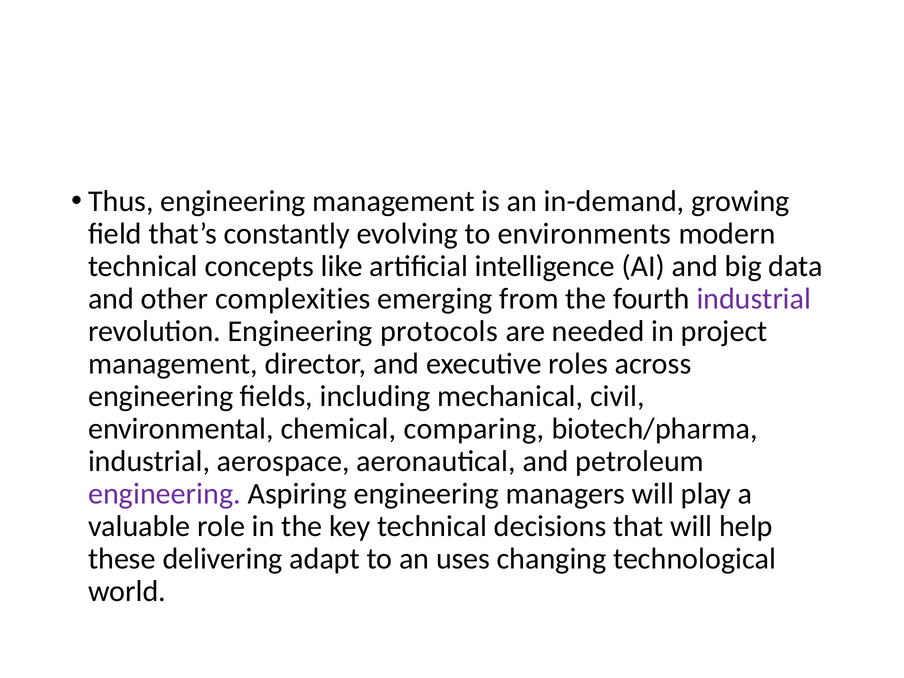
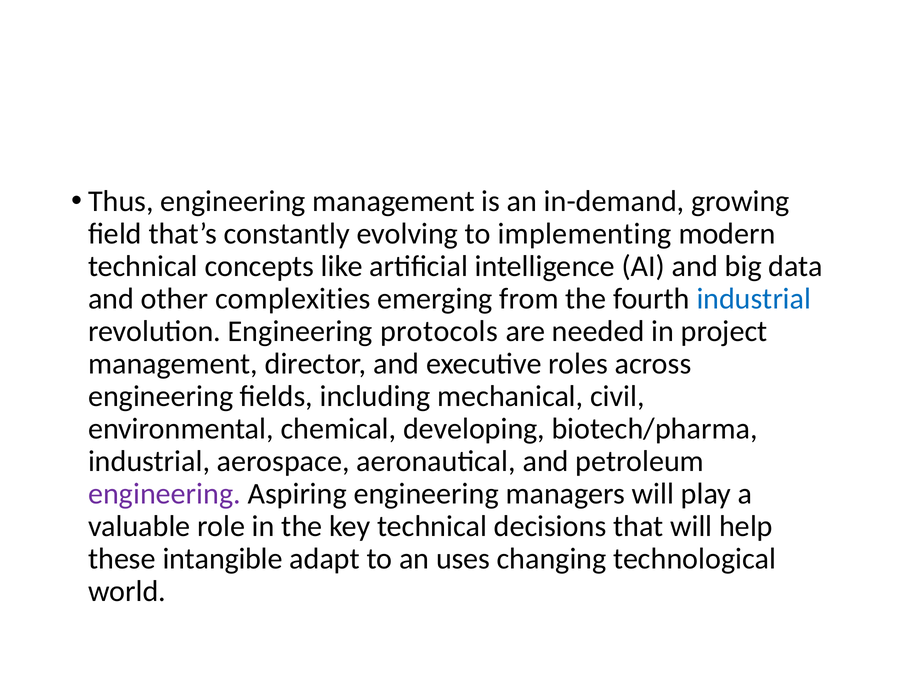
environments: environments -> implementing
industrial at (754, 299) colour: purple -> blue
comparing: comparing -> developing
delivering: delivering -> intangible
